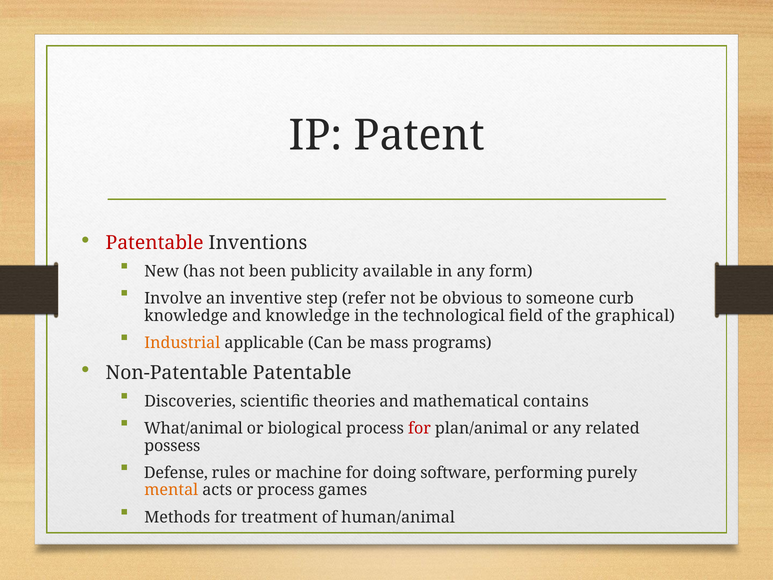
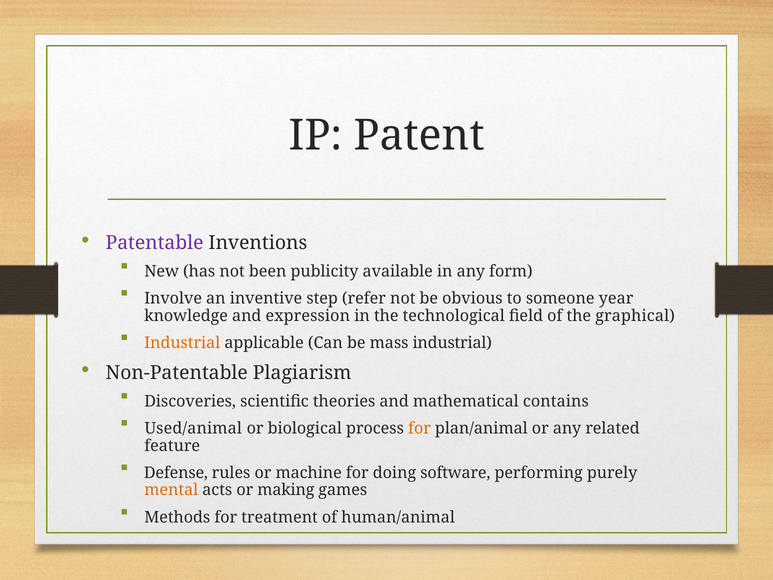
Patentable at (155, 243) colour: red -> purple
curb: curb -> year
and knowledge: knowledge -> expression
mass programs: programs -> industrial
Non-Patentable Patentable: Patentable -> Plagiarism
What/animal: What/animal -> Used/animal
for at (420, 428) colour: red -> orange
possess: possess -> feature
or process: process -> making
